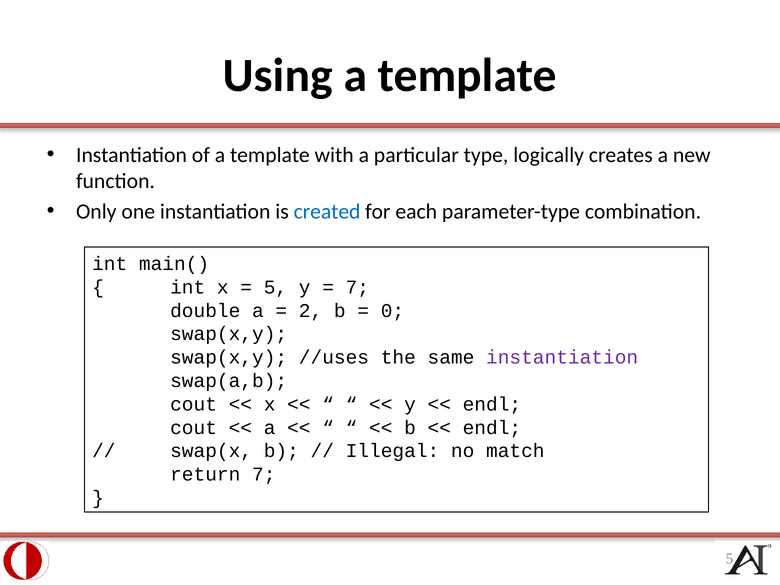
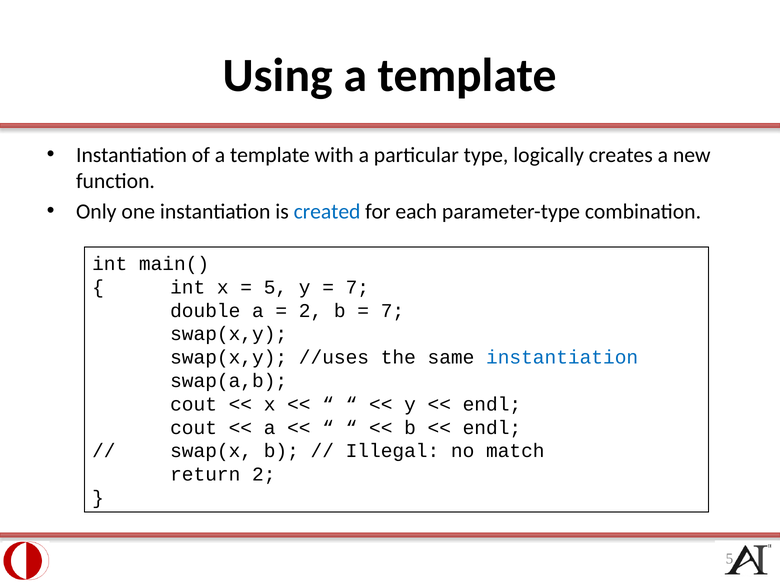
0 at (392, 311): 0 -> 7
instantiation at (562, 357) colour: purple -> blue
return 7: 7 -> 2
